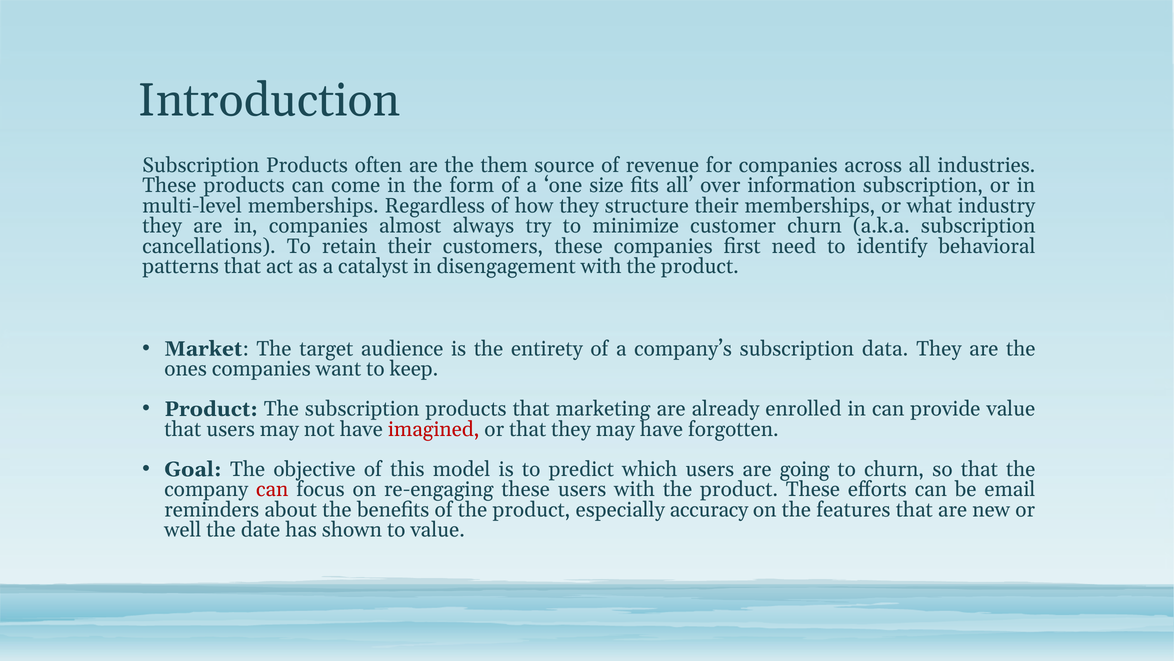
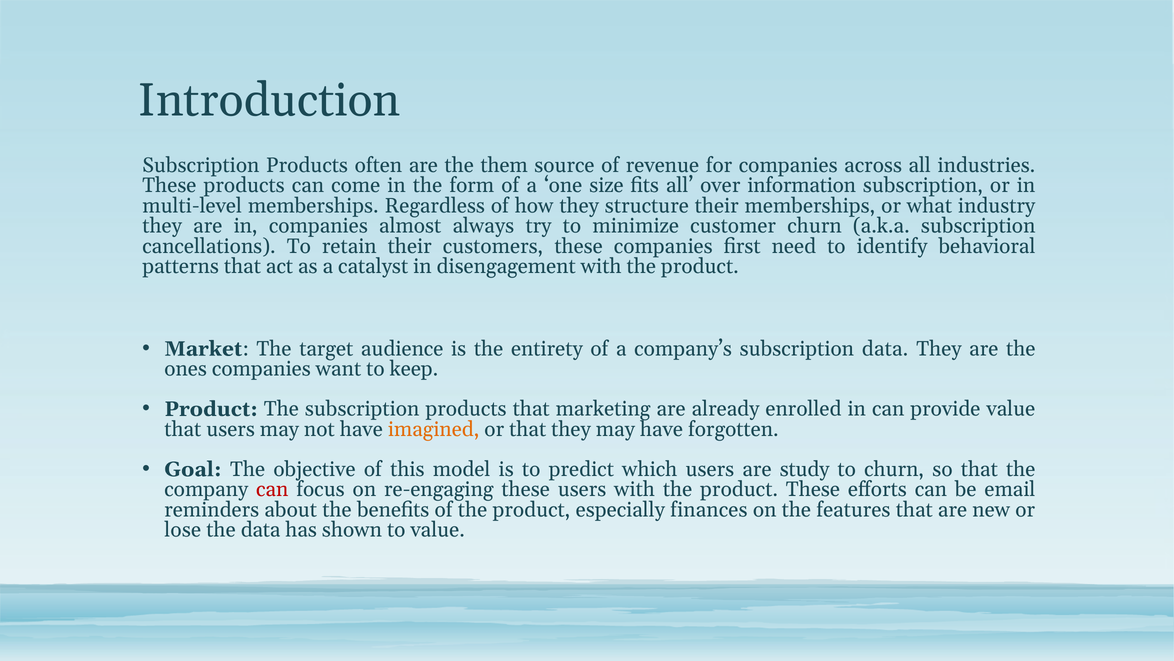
imagined colour: red -> orange
going: going -> study
accuracy: accuracy -> finances
well: well -> lose
the date: date -> data
